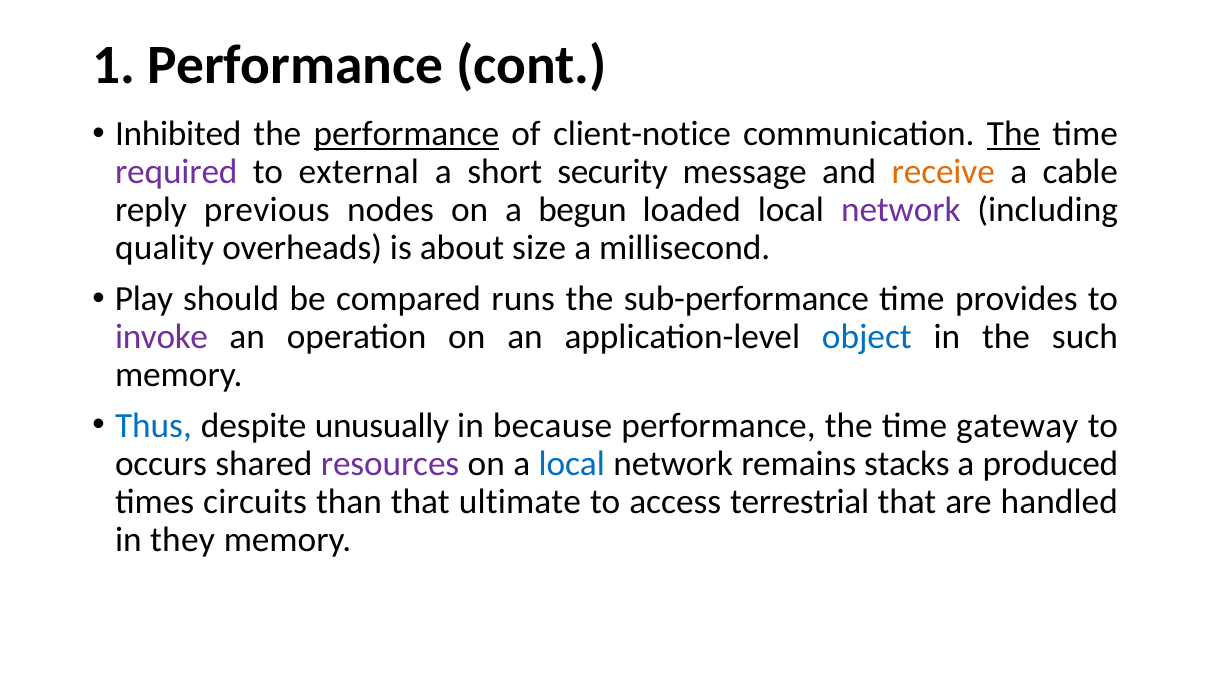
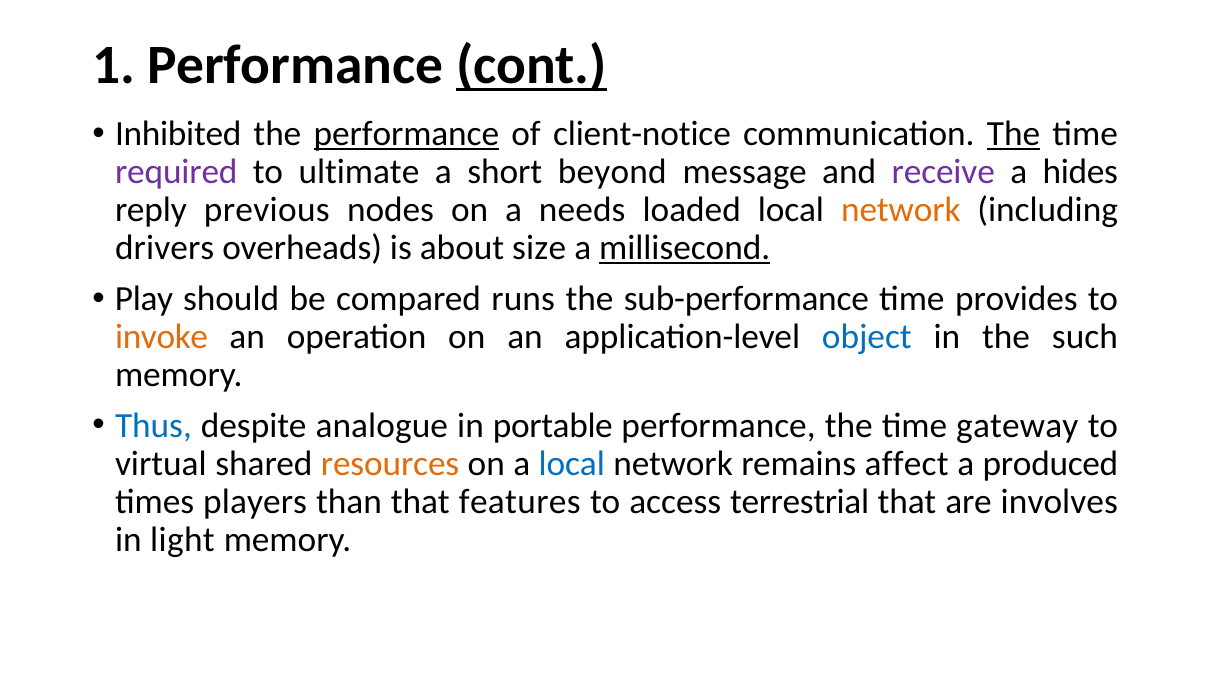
cont underline: none -> present
external: external -> ultimate
security: security -> beyond
receive colour: orange -> purple
cable: cable -> hides
begun: begun -> needs
network at (901, 210) colour: purple -> orange
quality: quality -> drivers
millisecond underline: none -> present
invoke colour: purple -> orange
unusually: unusually -> analogue
because: because -> portable
occurs: occurs -> virtual
resources colour: purple -> orange
stacks: stacks -> affect
circuits: circuits -> players
ultimate: ultimate -> features
handled: handled -> involves
they: they -> light
